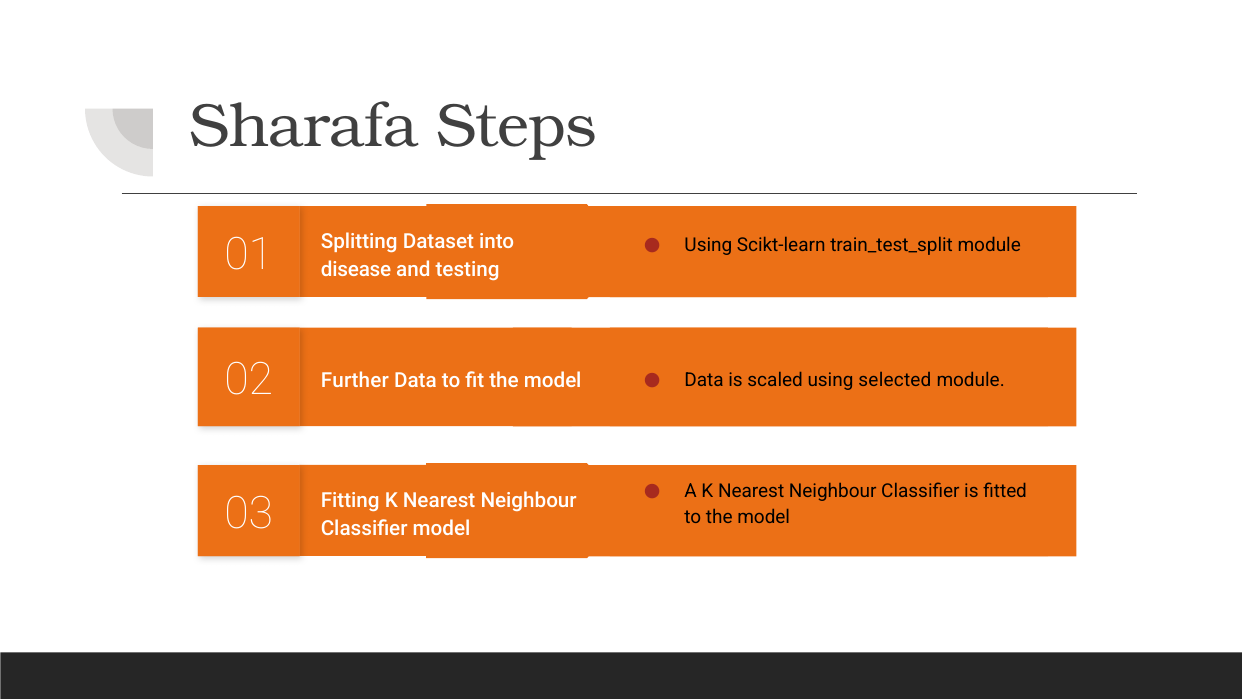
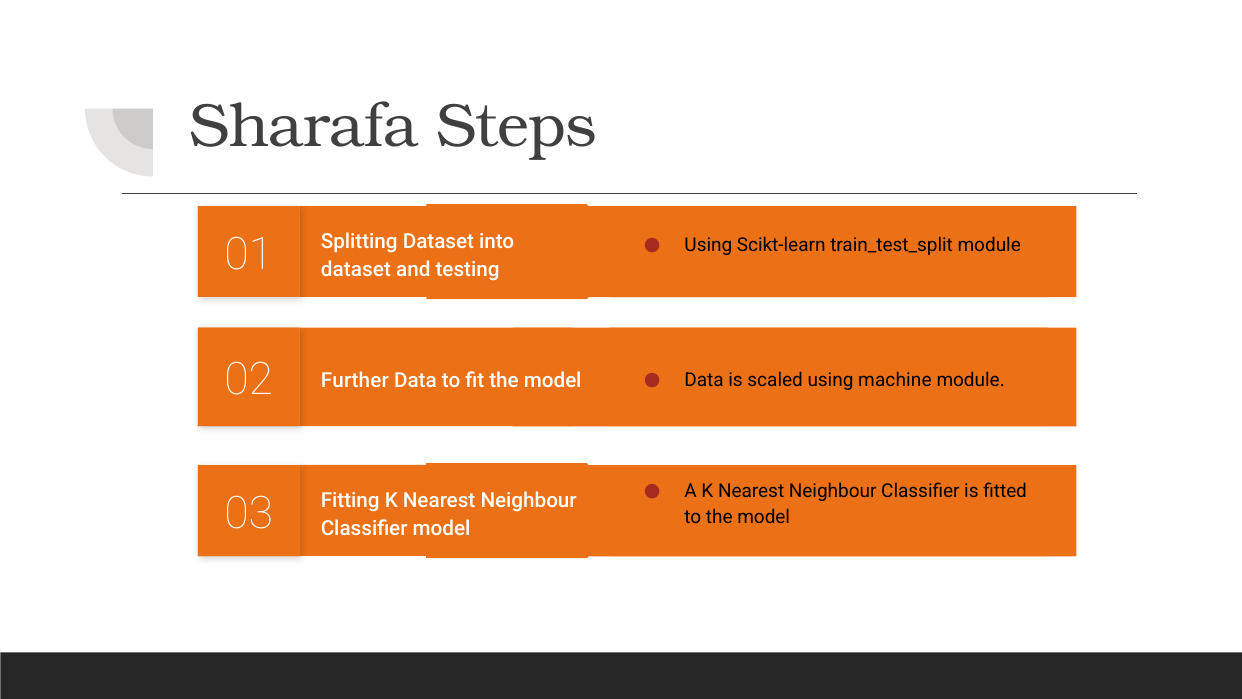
disease at (356, 270): disease -> dataset
selected: selected -> machine
